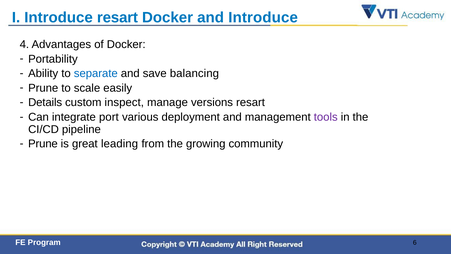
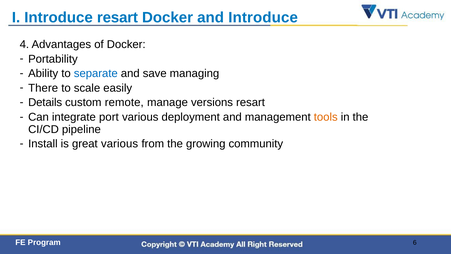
balancing: balancing -> managing
Prune at (43, 88): Prune -> There
inspect: inspect -> remote
tools colour: purple -> orange
Prune at (43, 144): Prune -> Install
great leading: leading -> various
